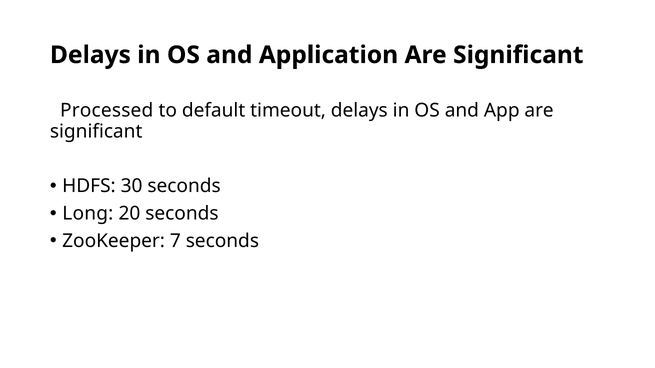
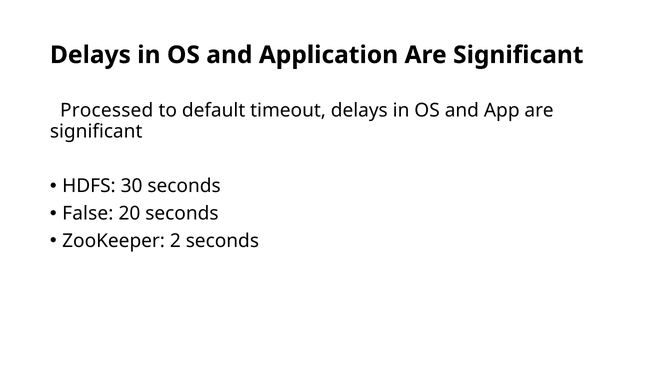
Long: Long -> False
7: 7 -> 2
